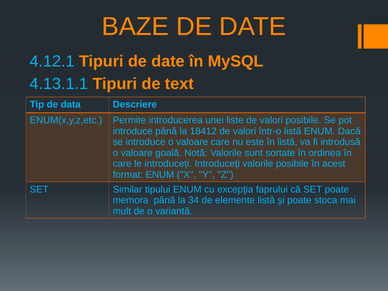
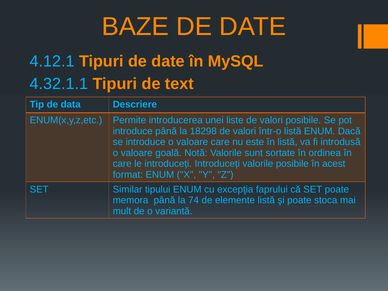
4.13.1.1: 4.13.1.1 -> 4.32.1.1
18412: 18412 -> 18298
34: 34 -> 74
